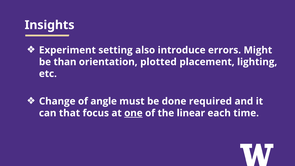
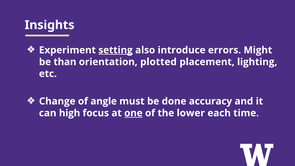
setting underline: none -> present
required: required -> accuracy
that: that -> high
linear: linear -> lower
